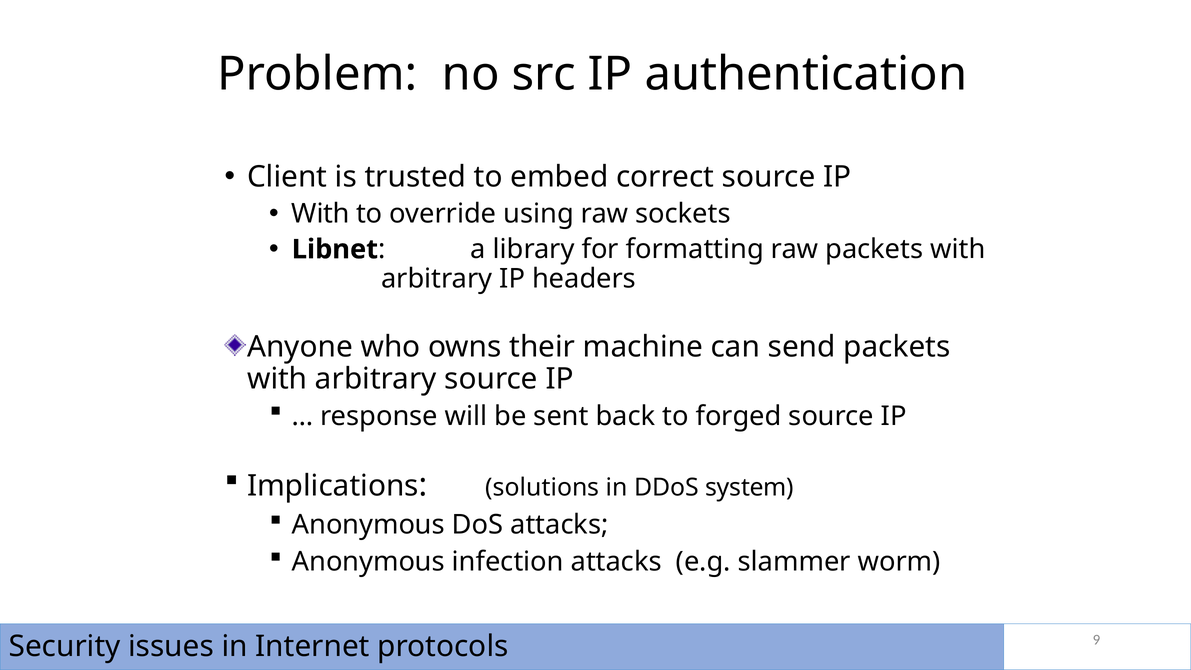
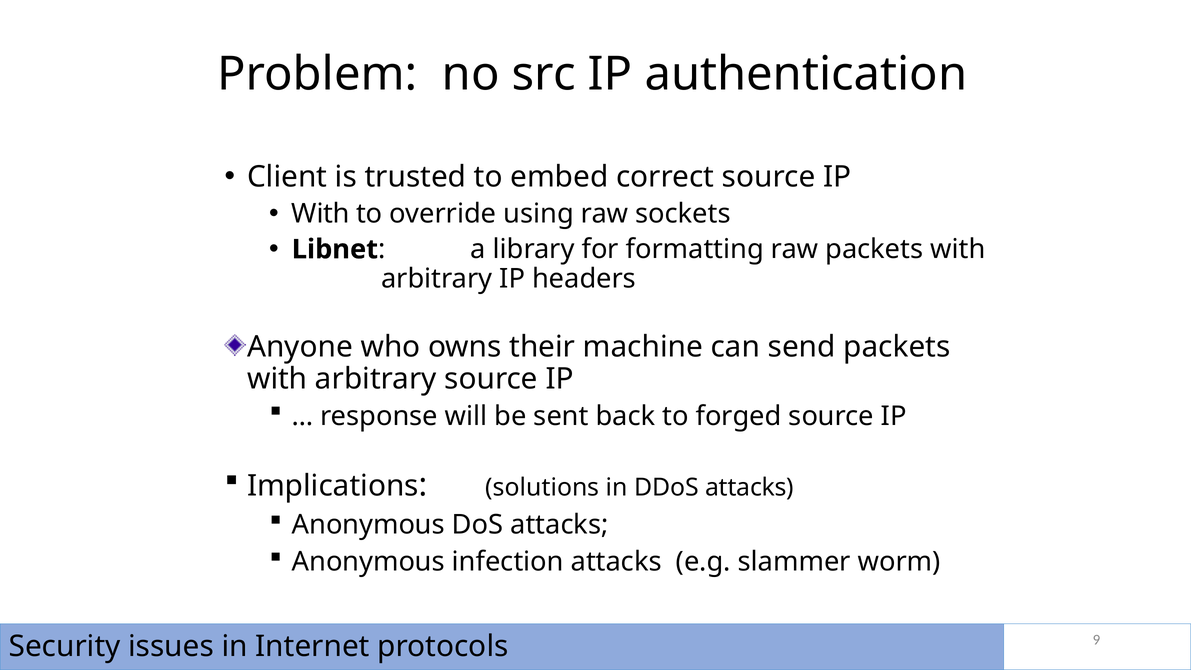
DDoS system: system -> attacks
